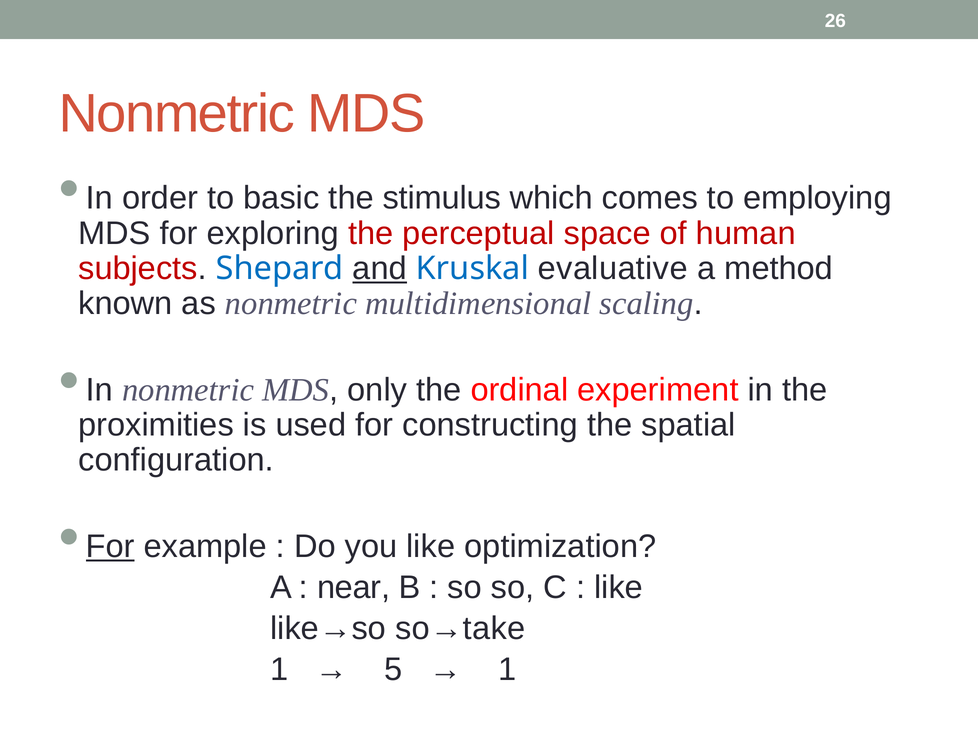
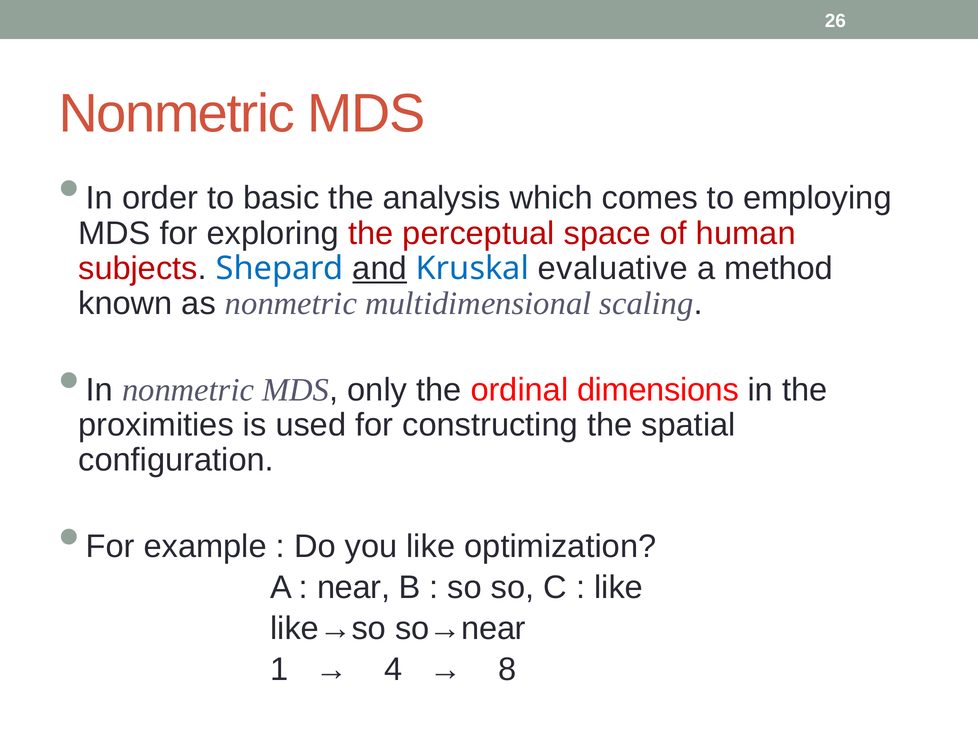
stimulus: stimulus -> analysis
experiment: experiment -> dimensions
For at (110, 546) underline: present -> none
so→take: so→take -> so→near
5: 5 -> 4
1 at (507, 669): 1 -> 8
